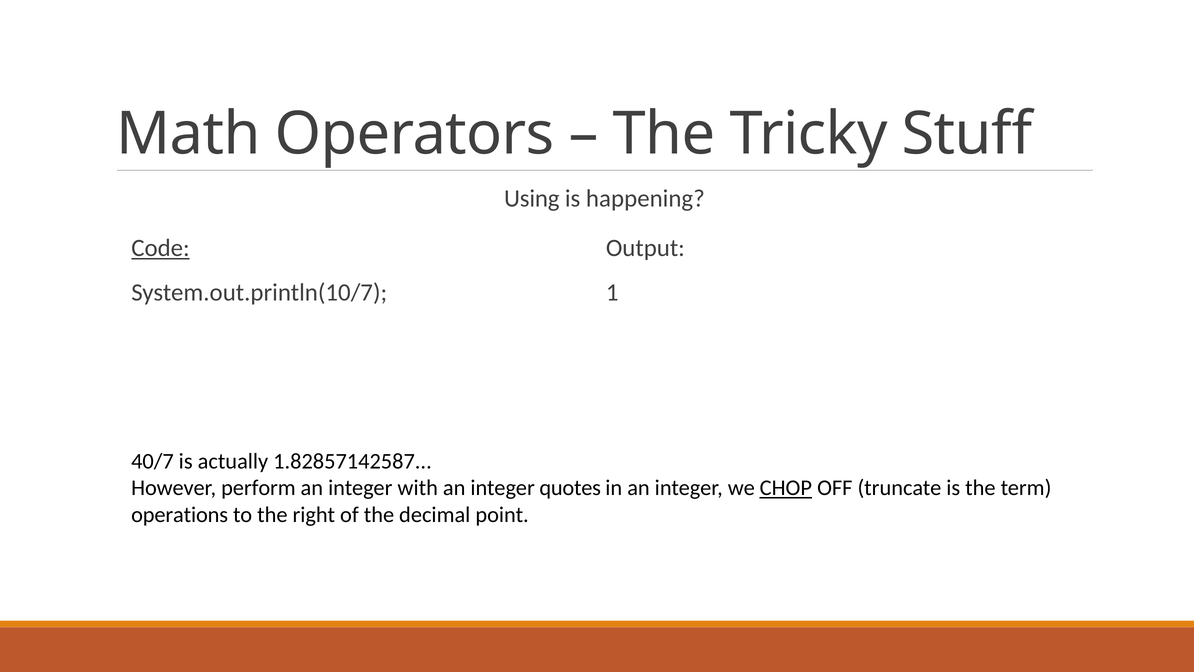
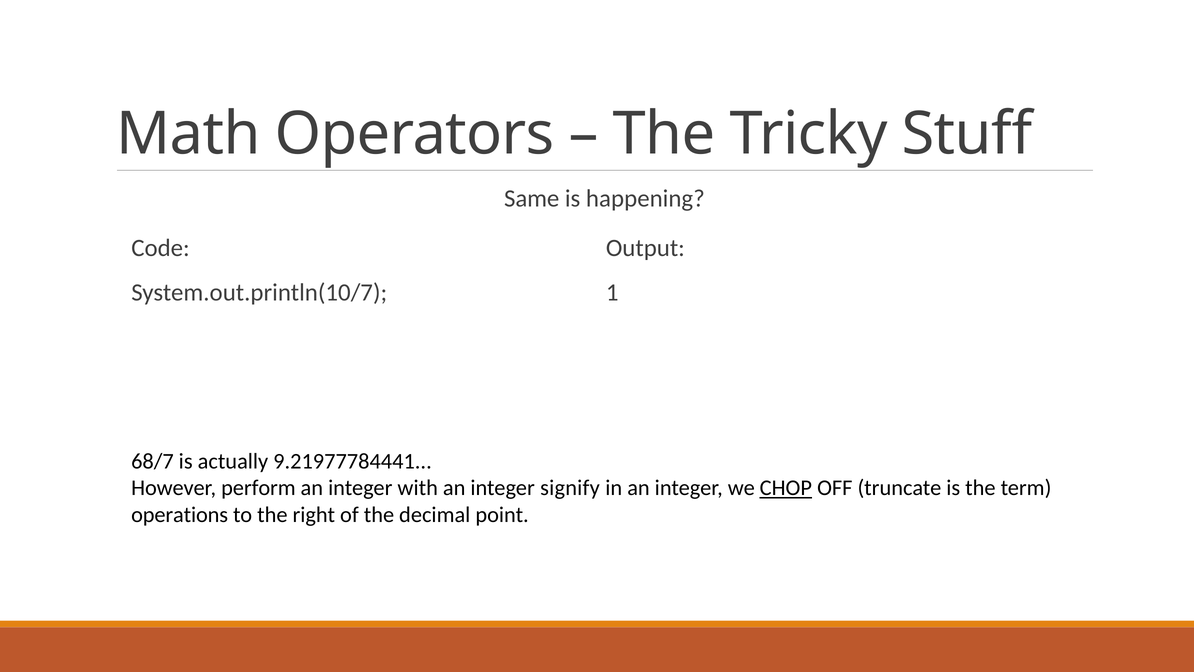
Using: Using -> Same
Code underline: present -> none
40/7: 40/7 -> 68/7
1.82857142587: 1.82857142587 -> 9.21977784441
quotes: quotes -> signify
